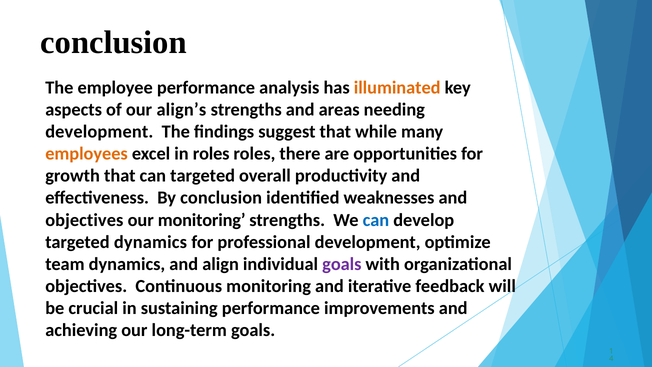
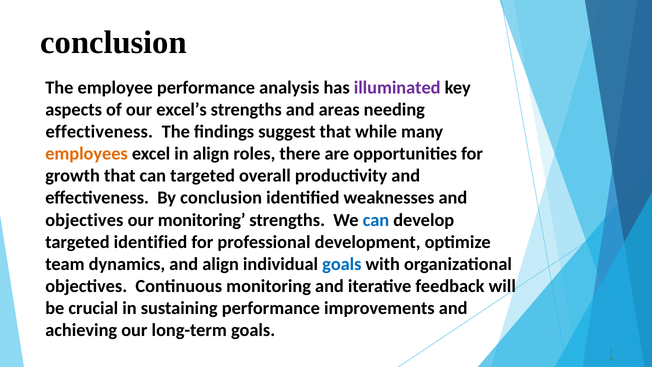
illuminated colour: orange -> purple
align’s: align’s -> excel’s
development at (99, 132): development -> effectiveness
in roles: roles -> align
targeted dynamics: dynamics -> identified
goals at (342, 264) colour: purple -> blue
